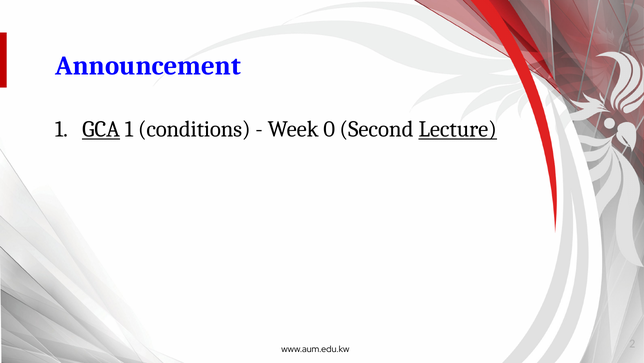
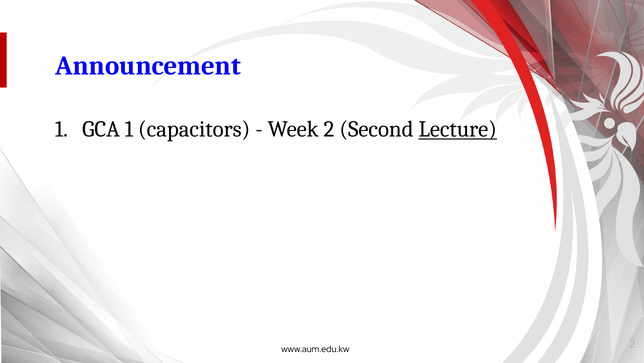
GCA underline: present -> none
conditions: conditions -> capacitors
Week 0: 0 -> 2
